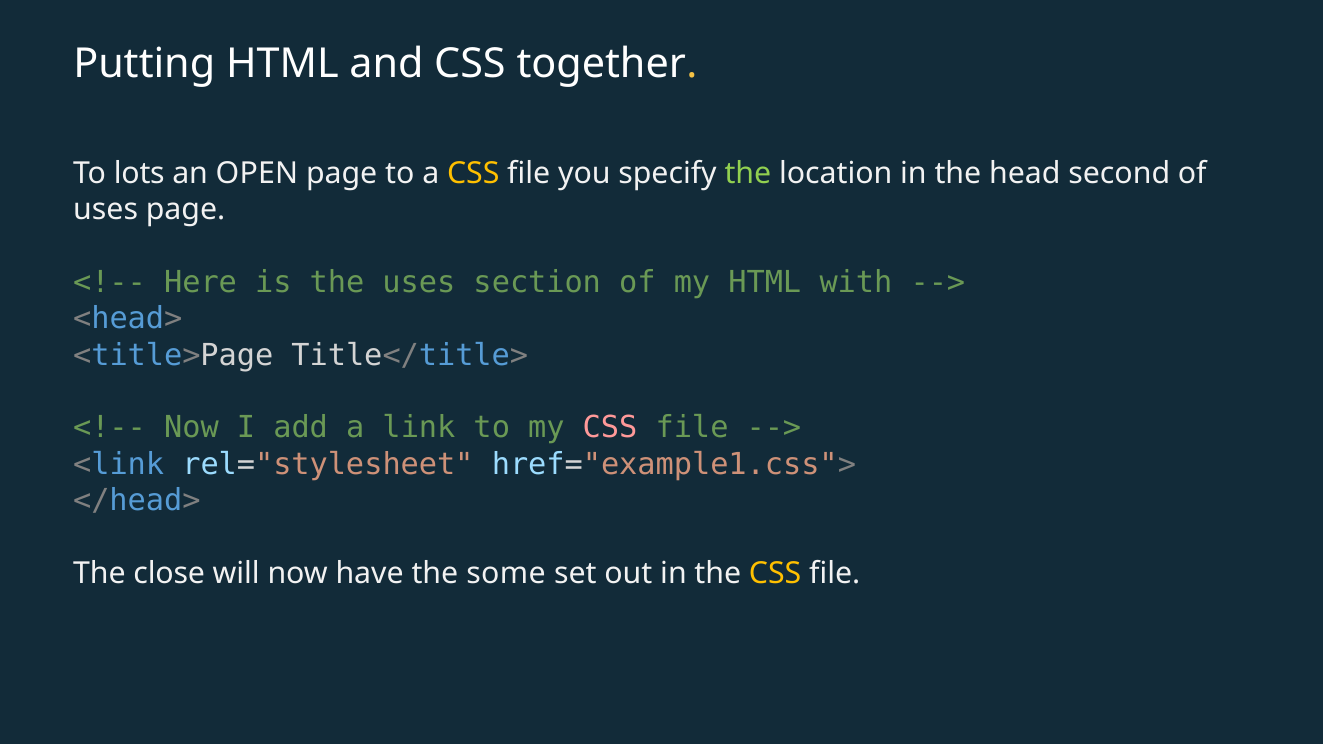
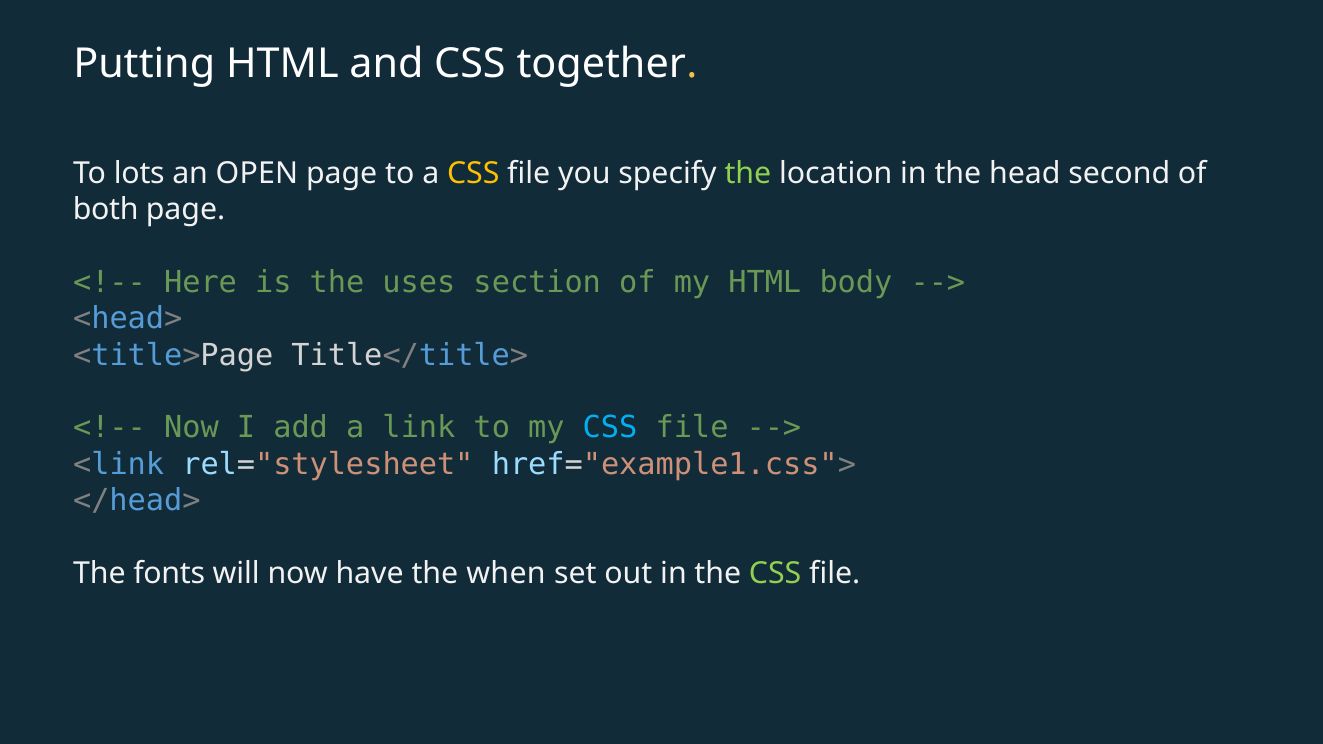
uses at (106, 210): uses -> both
with: with -> body
CSS at (610, 428) colour: pink -> light blue
close: close -> fonts
some: some -> when
CSS at (775, 574) colour: yellow -> light green
